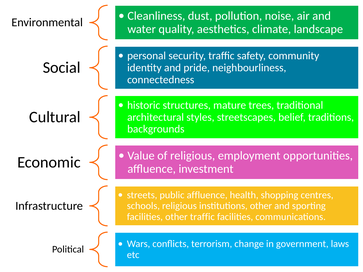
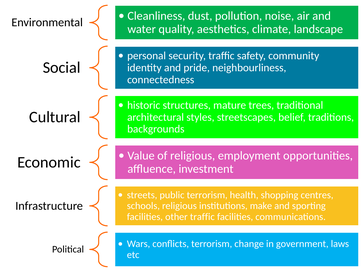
public affluence: affluence -> terrorism
institutions other: other -> make
